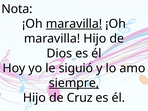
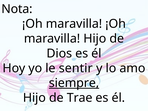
maravilla at (74, 24) underline: present -> none
siguió: siguió -> sentir
Cruz: Cruz -> Trae
